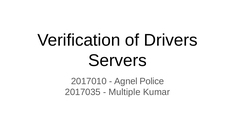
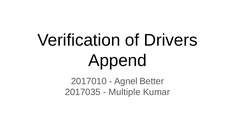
Servers: Servers -> Append
Police: Police -> Better
